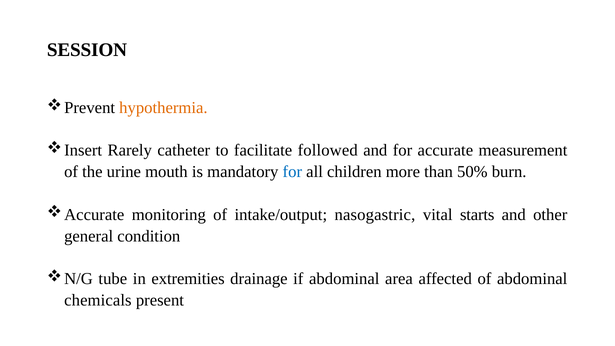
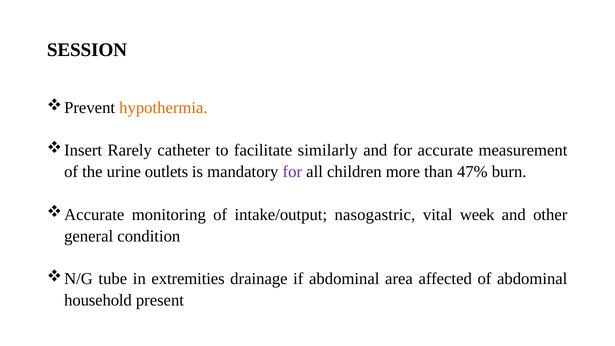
followed: followed -> similarly
mouth: mouth -> outlets
for at (292, 172) colour: blue -> purple
50%: 50% -> 47%
starts: starts -> week
chemicals: chemicals -> household
